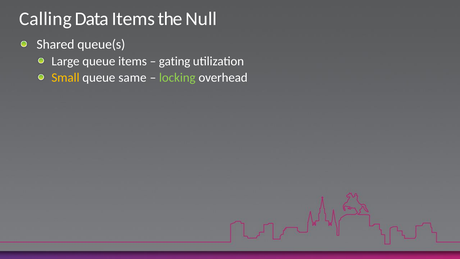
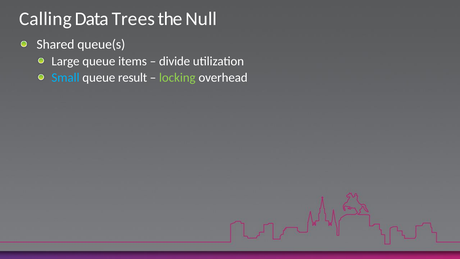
Data Items: Items -> Trees
gating: gating -> divide
Small colour: yellow -> light blue
same: same -> result
